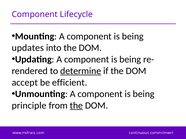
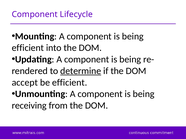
updates at (28, 48): updates -> efficient
principle: principle -> receiving
the at (76, 106) underline: present -> none
